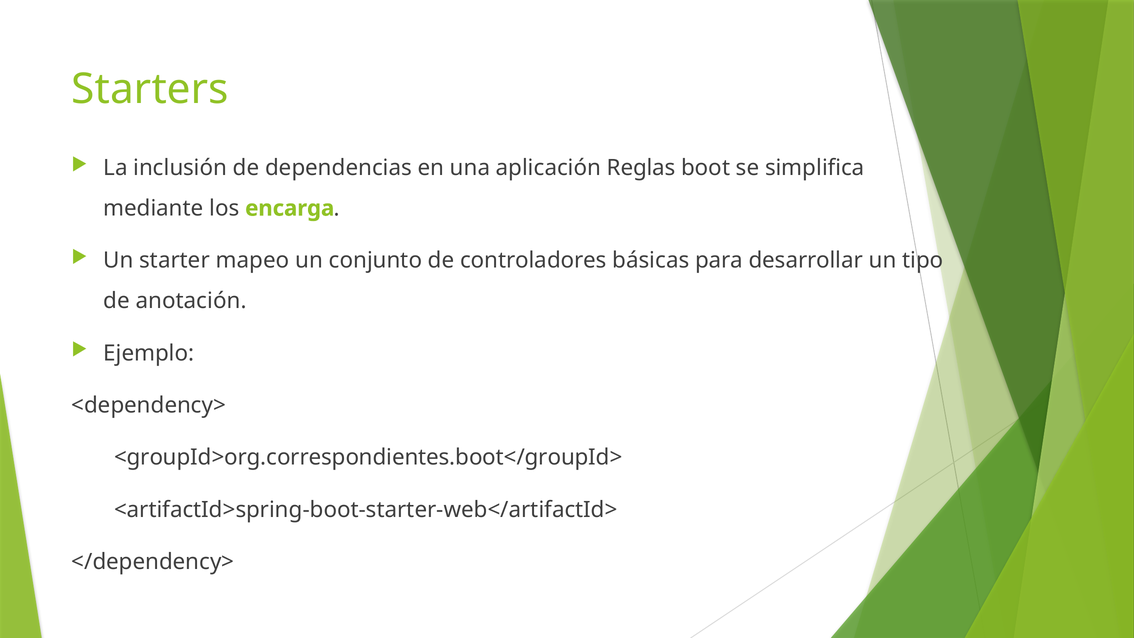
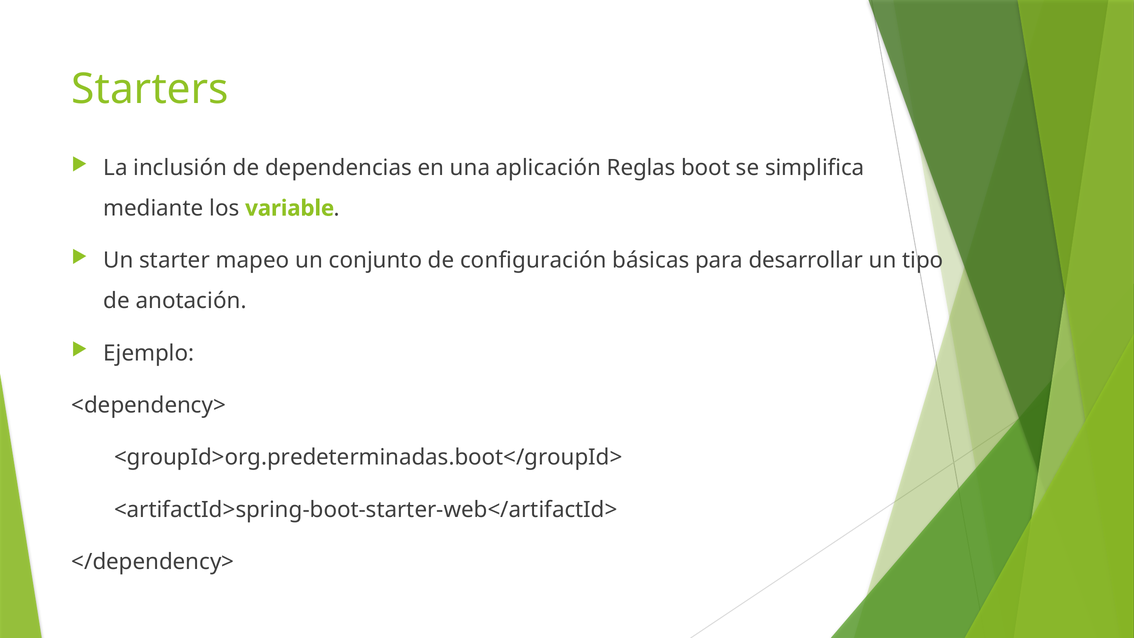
encarga: encarga -> variable
controladores: controladores -> configuración
<groupId>org.correspondientes.boot</groupId>: <groupId>org.correspondientes.boot</groupId> -> <groupId>org.predeterminadas.boot</groupId>
